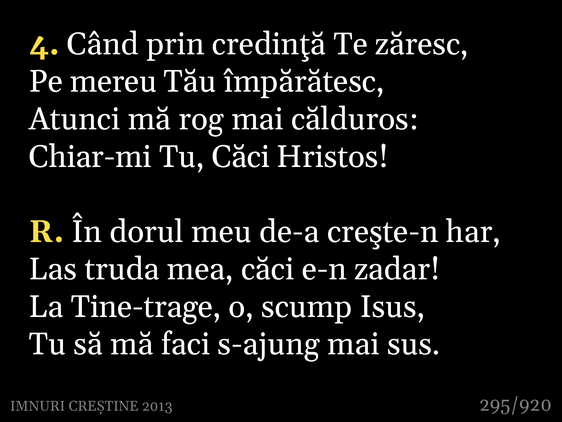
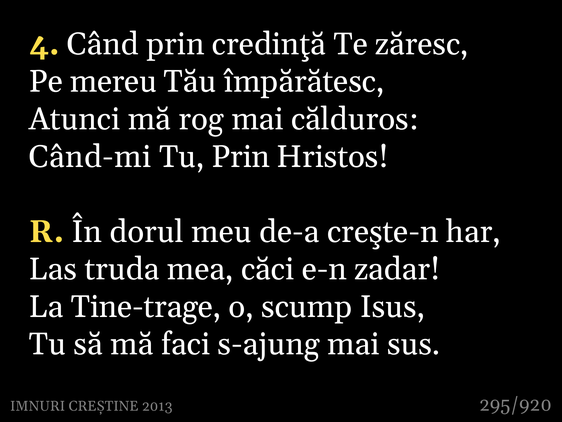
Chiar-mi: Chiar-mi -> Când-mi
Tu Căci: Căci -> Prin
